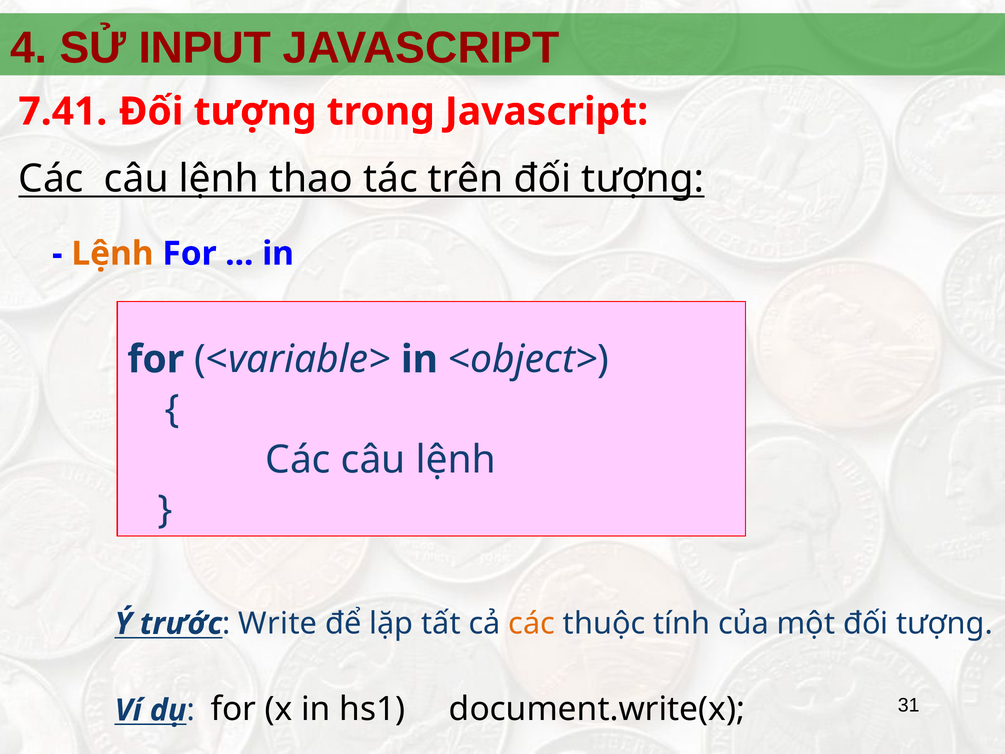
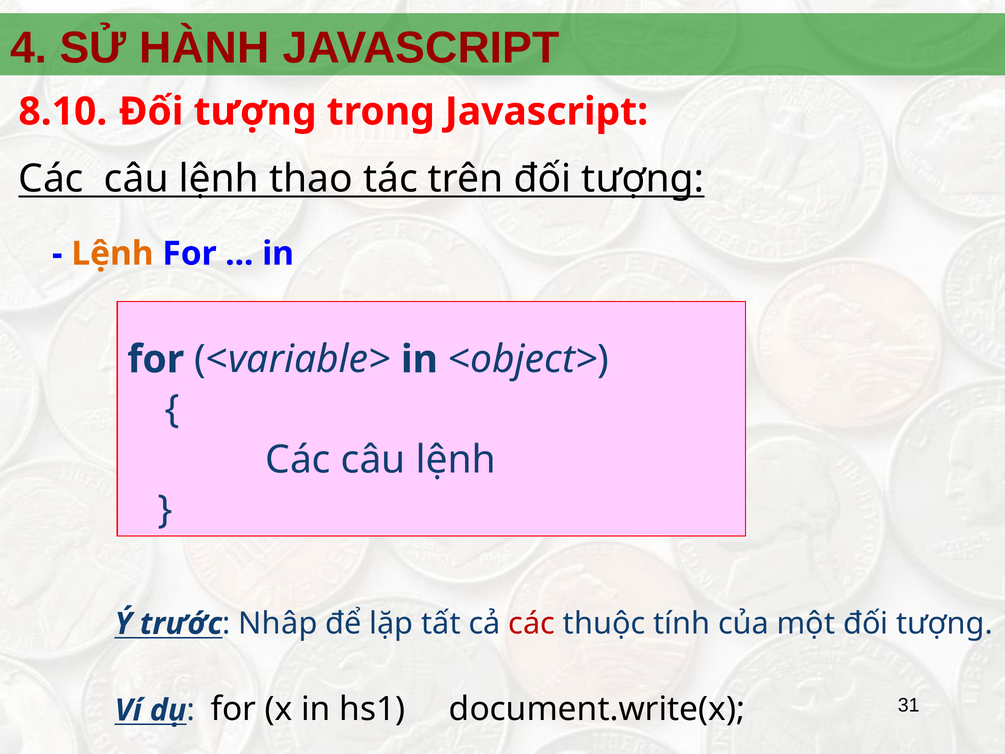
INPUT: INPUT -> HÀNH
7.41: 7.41 -> 8.10
Write: Write -> Nhâp
các at (532, 624) colour: orange -> red
